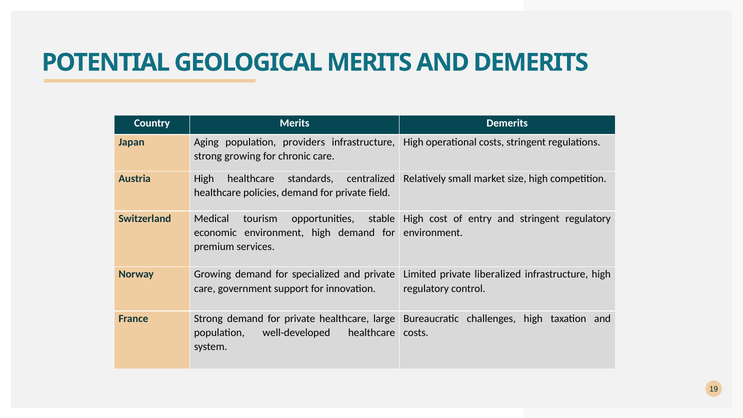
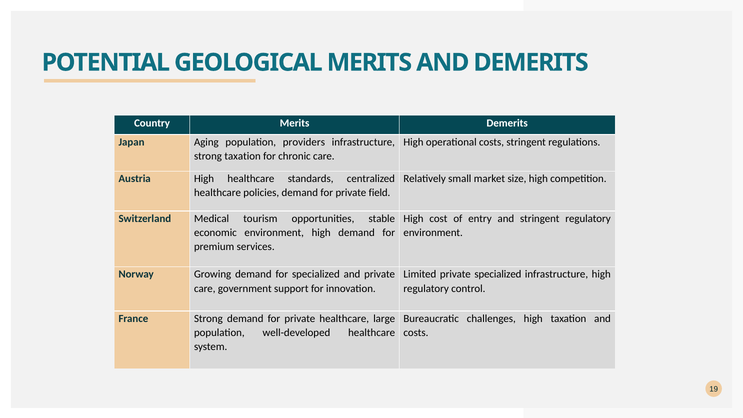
strong growing: growing -> taxation
private liberalized: liberalized -> specialized
